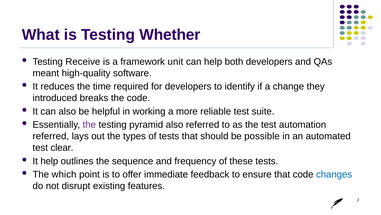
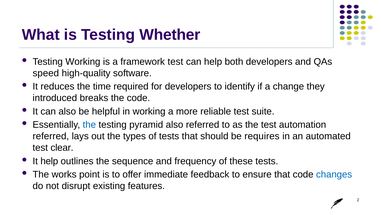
Testing Receive: Receive -> Working
framework unit: unit -> test
meant: meant -> speed
the at (89, 124) colour: purple -> blue
possible: possible -> requires
which: which -> works
